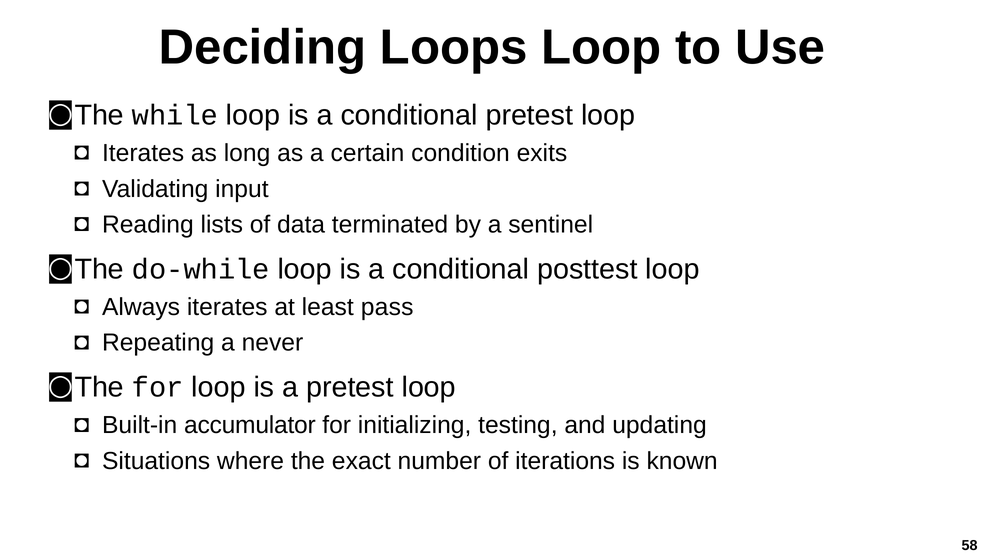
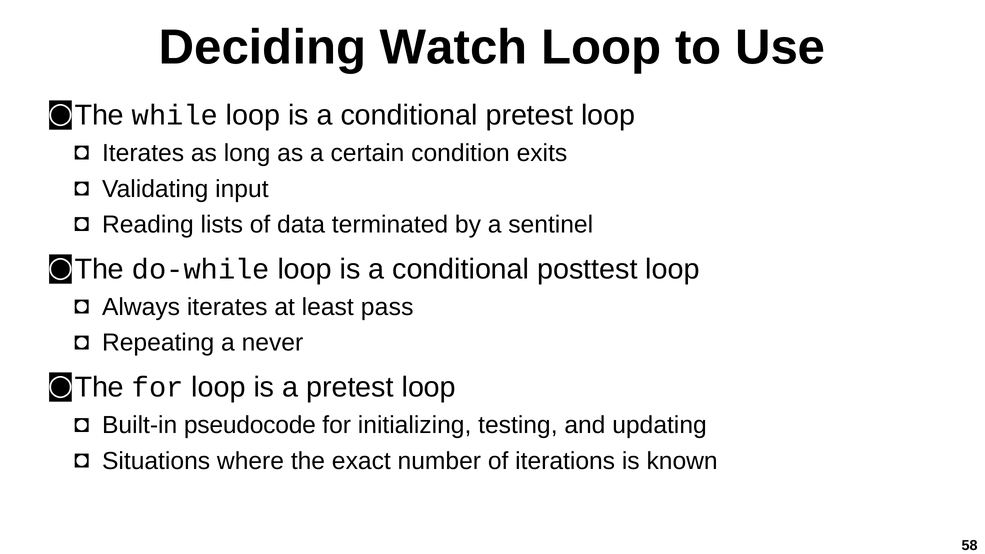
Loops: Loops -> Watch
accumulator: accumulator -> pseudocode
